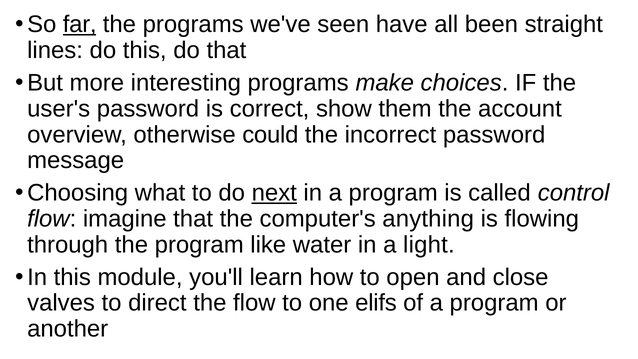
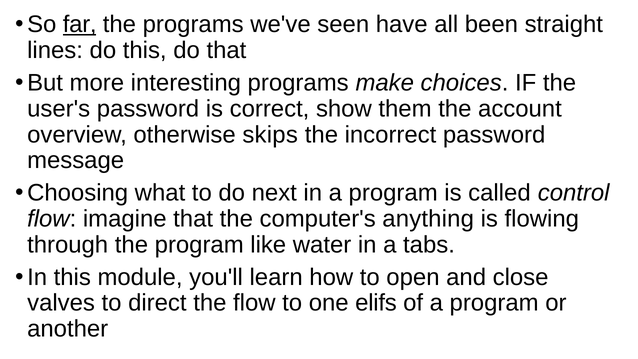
could: could -> skips
next underline: present -> none
light: light -> tabs
